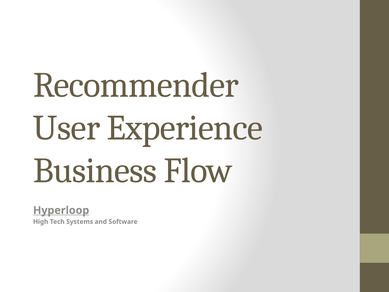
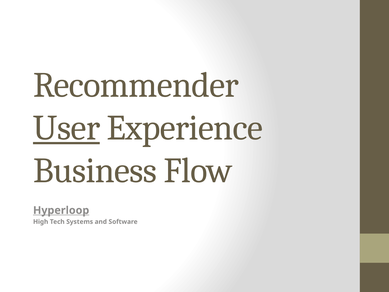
User underline: none -> present
